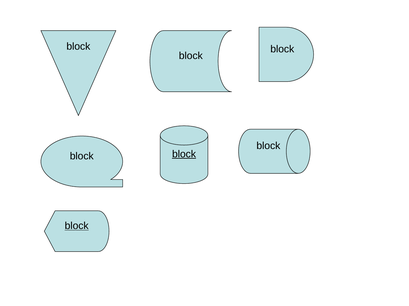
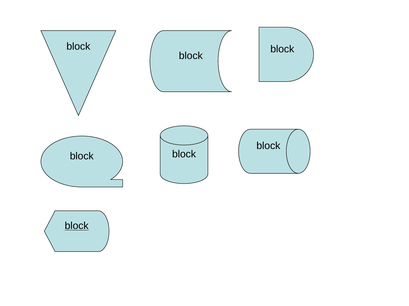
block at (184, 154) underline: present -> none
